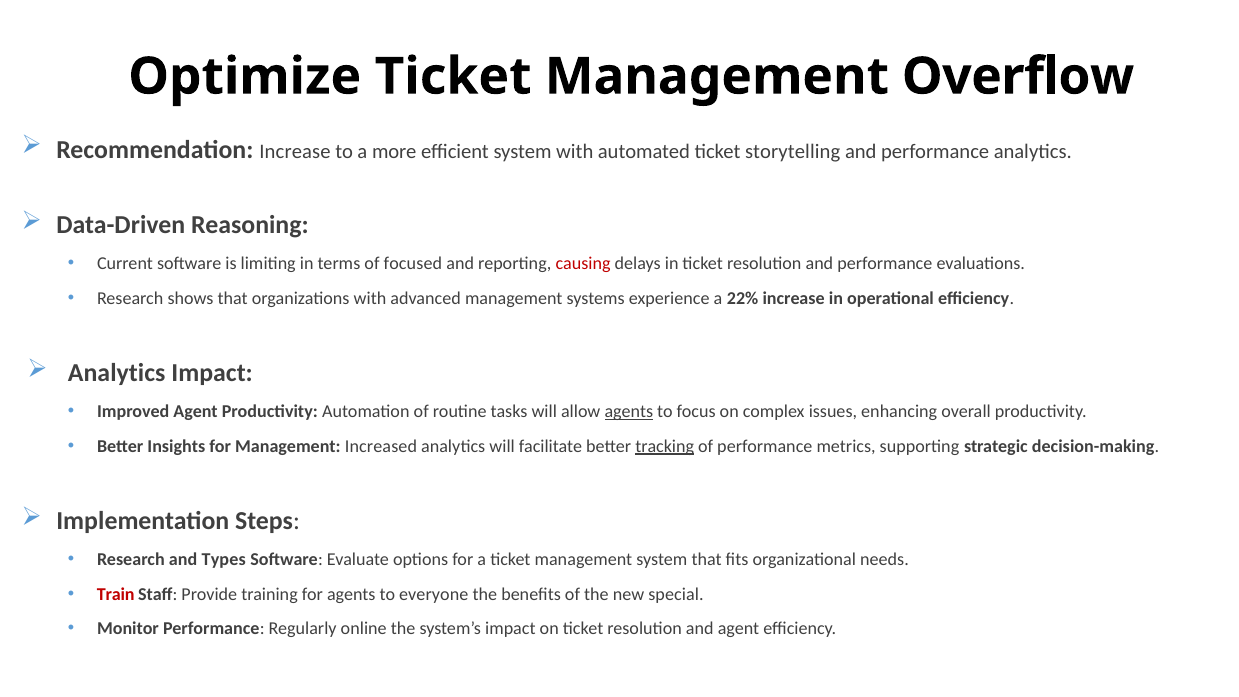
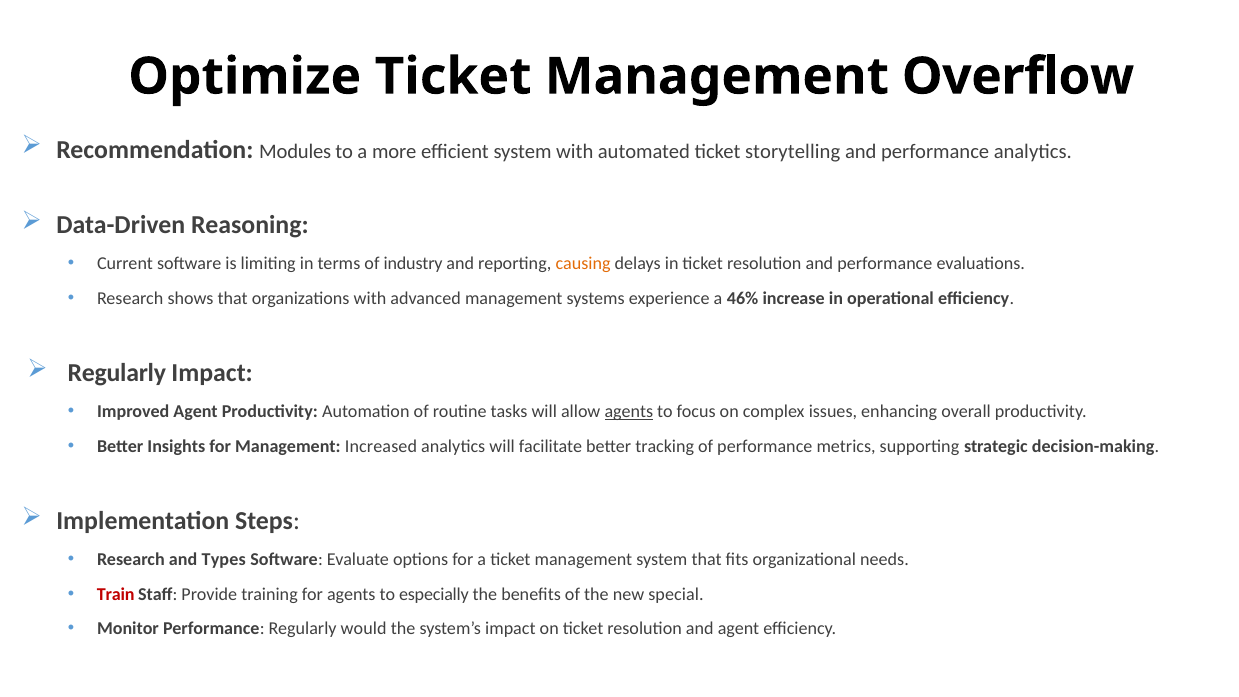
Recommendation Increase: Increase -> Modules
focused: focused -> industry
causing colour: red -> orange
22%: 22% -> 46%
Analytics at (117, 373): Analytics -> Regularly
tracking underline: present -> none
everyone: everyone -> especially
online: online -> would
